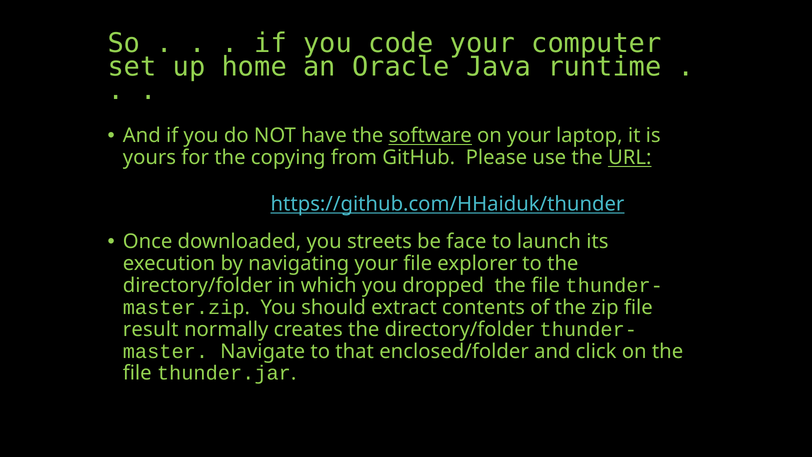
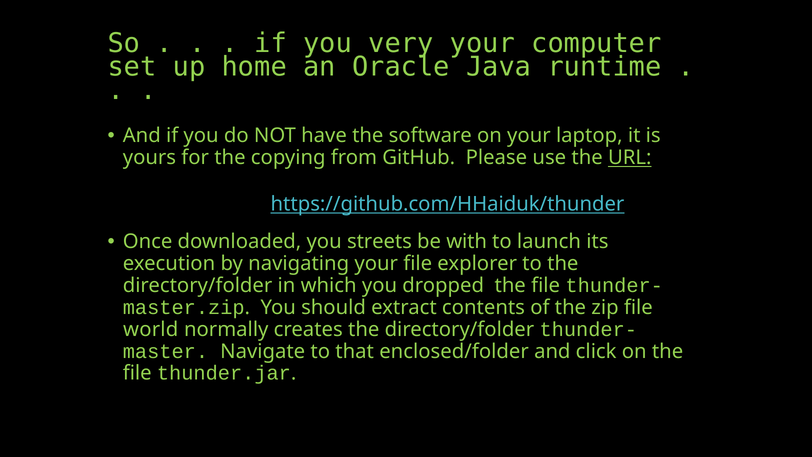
code: code -> very
software underline: present -> none
face: face -> with
result: result -> world
